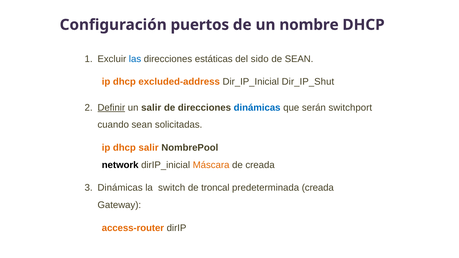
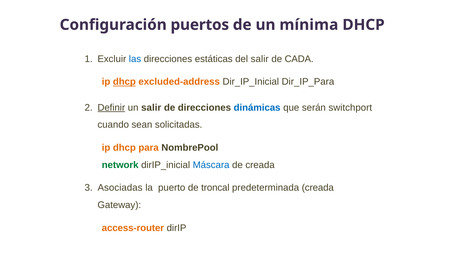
nombre: nombre -> mínima
del sido: sido -> salir
de SEAN: SEAN -> CADA
dhcp at (124, 82) underline: none -> present
Dir_IP_Shut: Dir_IP_Shut -> Dir_IP_Para
dhcp salir: salir -> para
network colour: black -> green
Máscara colour: orange -> blue
Dinámicas at (120, 188): Dinámicas -> Asociadas
switch: switch -> puerto
